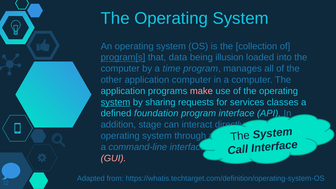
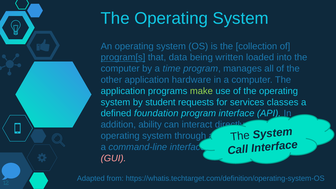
illusion: illusion -> written
application computer: computer -> hardware
make colour: pink -> light green
system at (115, 102) underline: present -> none
sharing: sharing -> student
stage: stage -> ability
